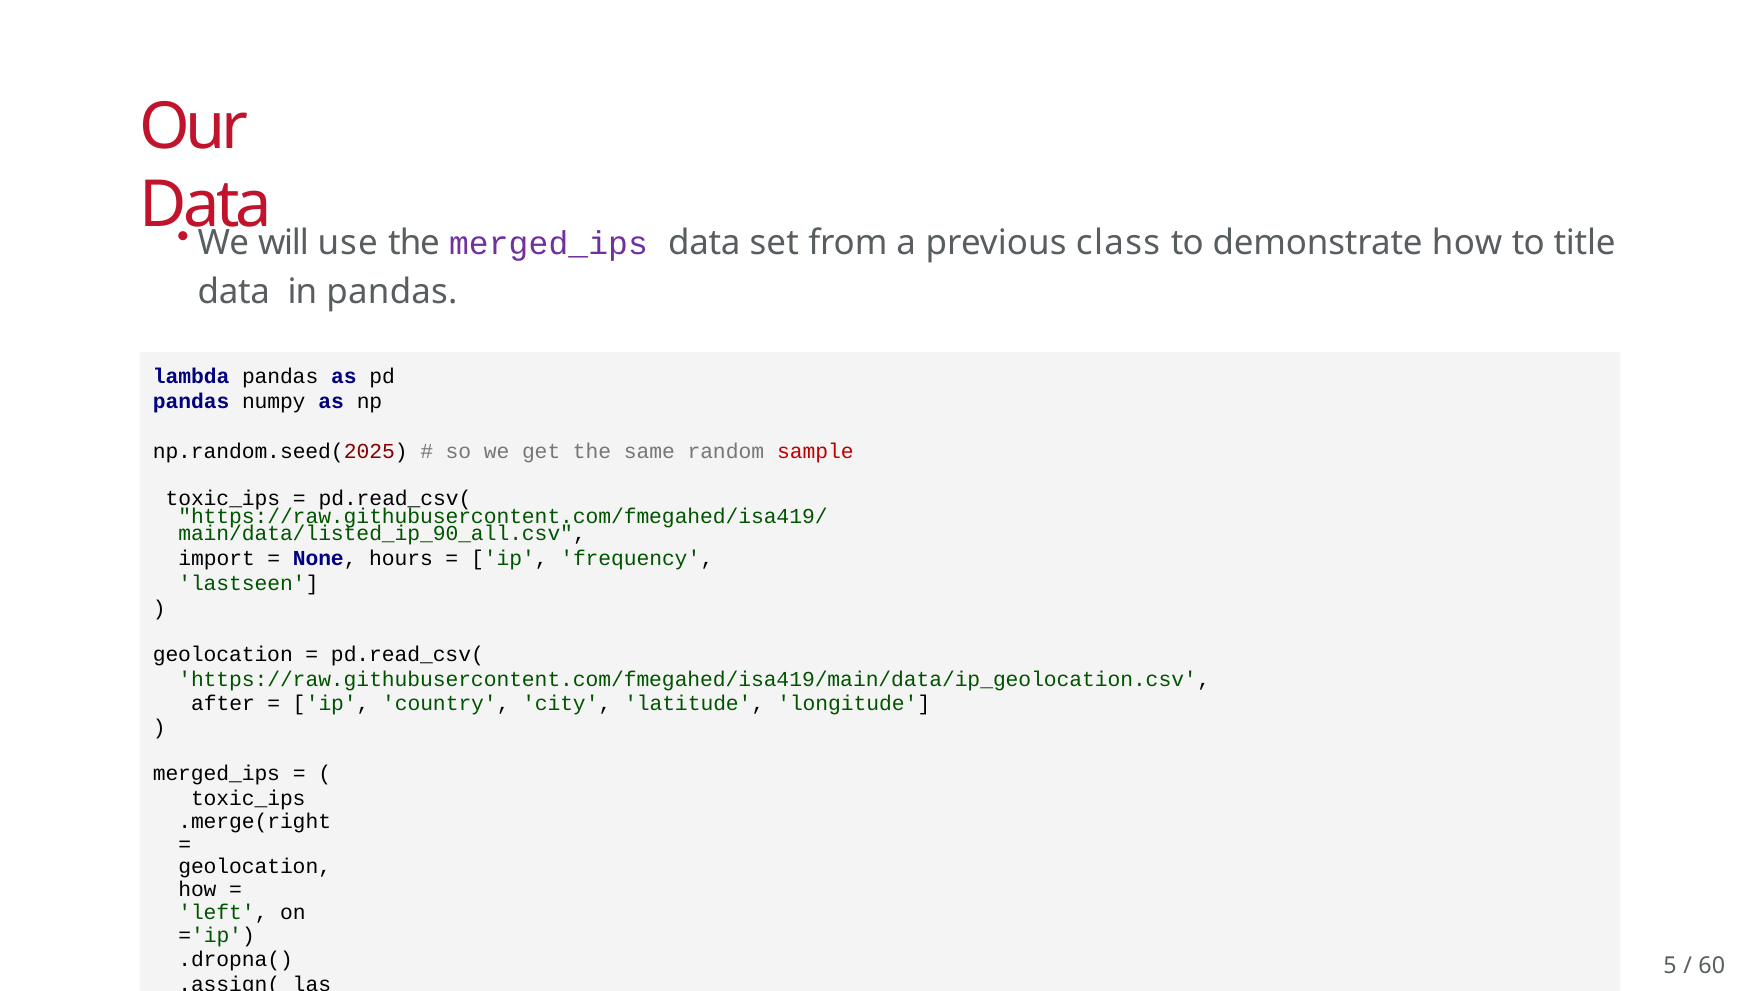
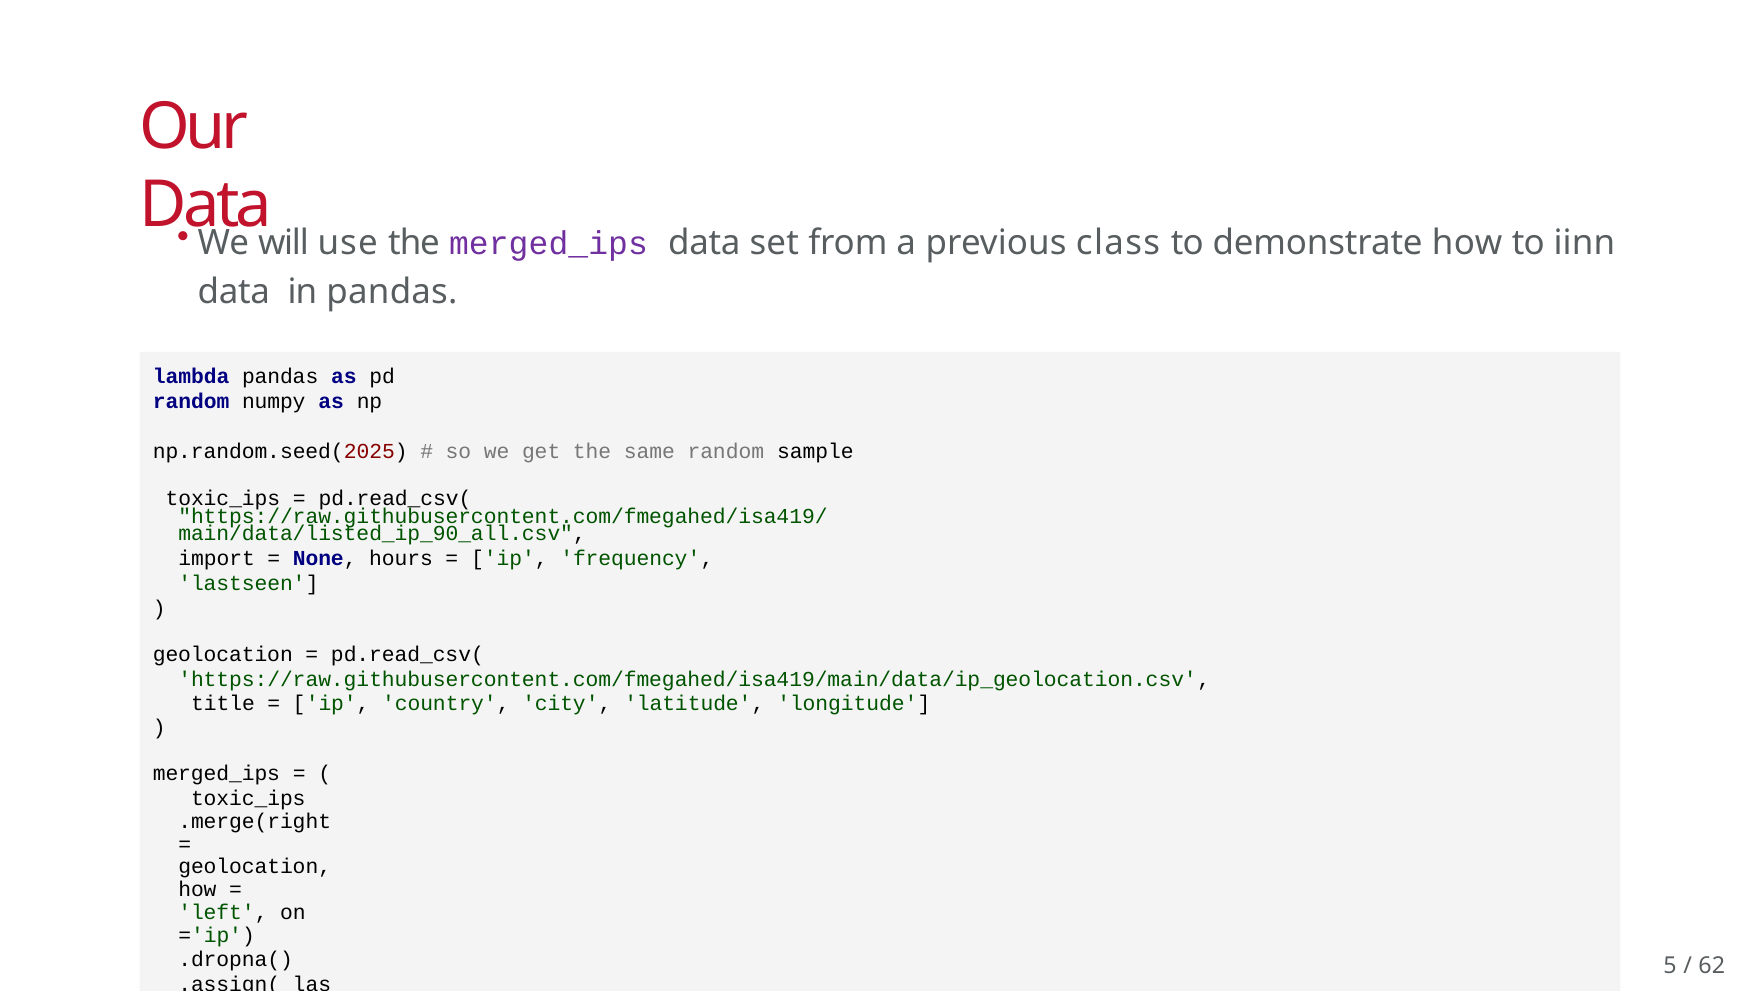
title: title -> iinn
pandas at (191, 402): pandas -> random
sample at (815, 452) colour: red -> black
after: after -> title
60: 60 -> 62
